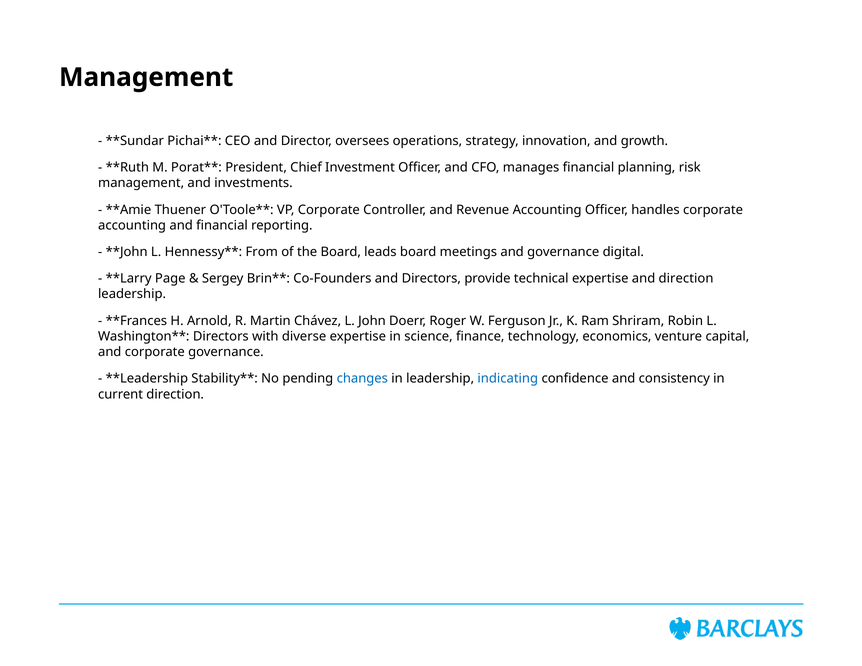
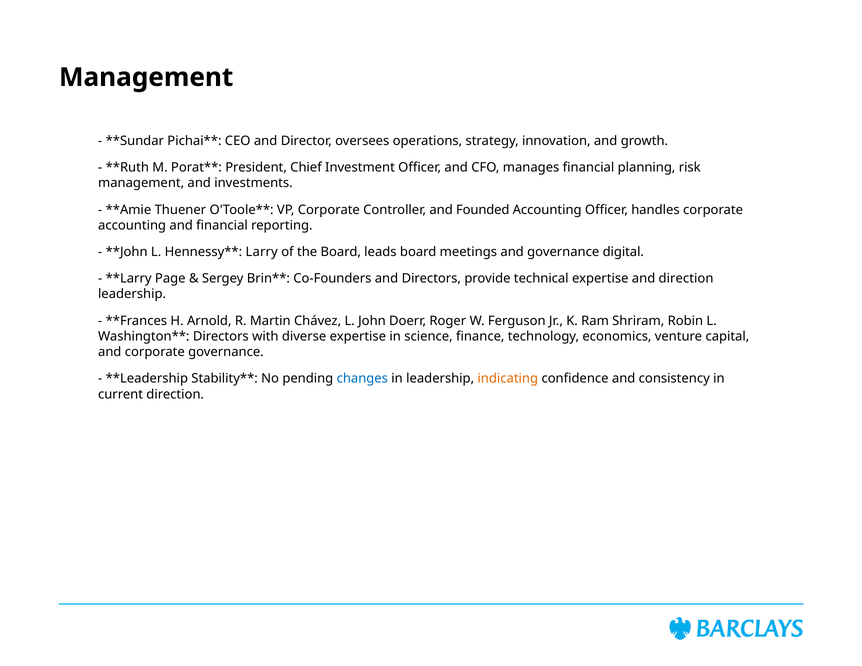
Revenue: Revenue -> Founded
From: From -> Larry
indicating colour: blue -> orange
